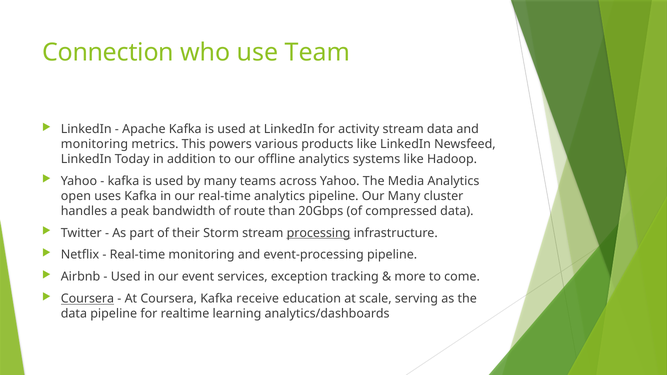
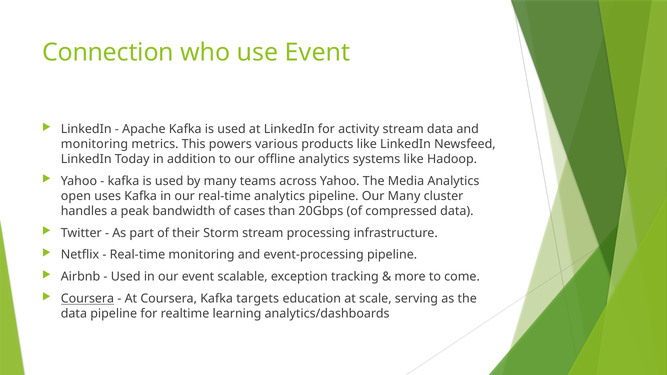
use Team: Team -> Event
route: route -> cases
processing underline: present -> none
services: services -> scalable
receive: receive -> targets
